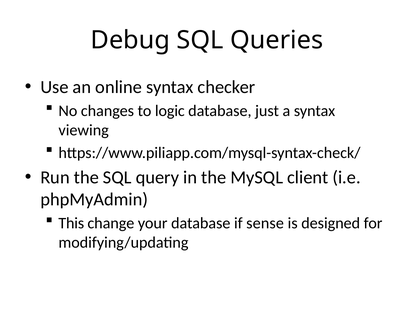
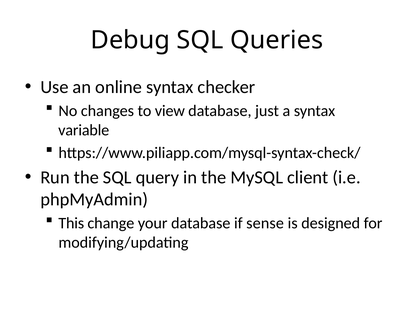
logic: logic -> view
viewing: viewing -> variable
